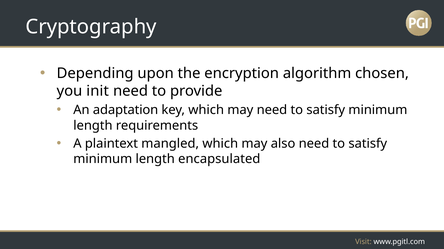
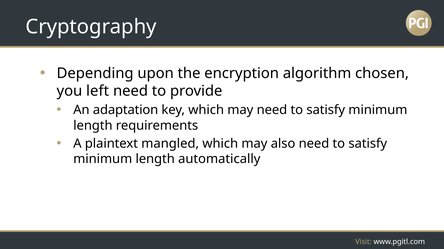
init: init -> left
encapsulated: encapsulated -> automatically
